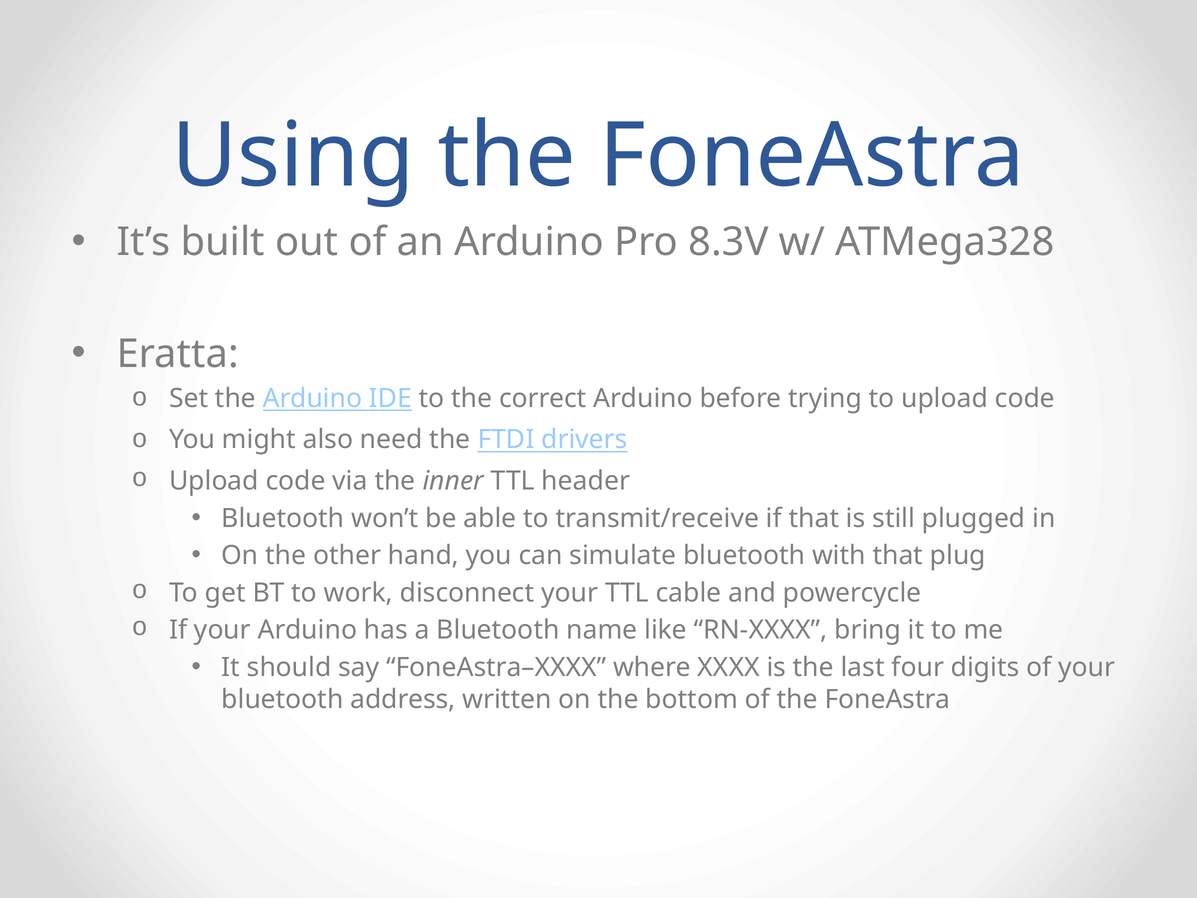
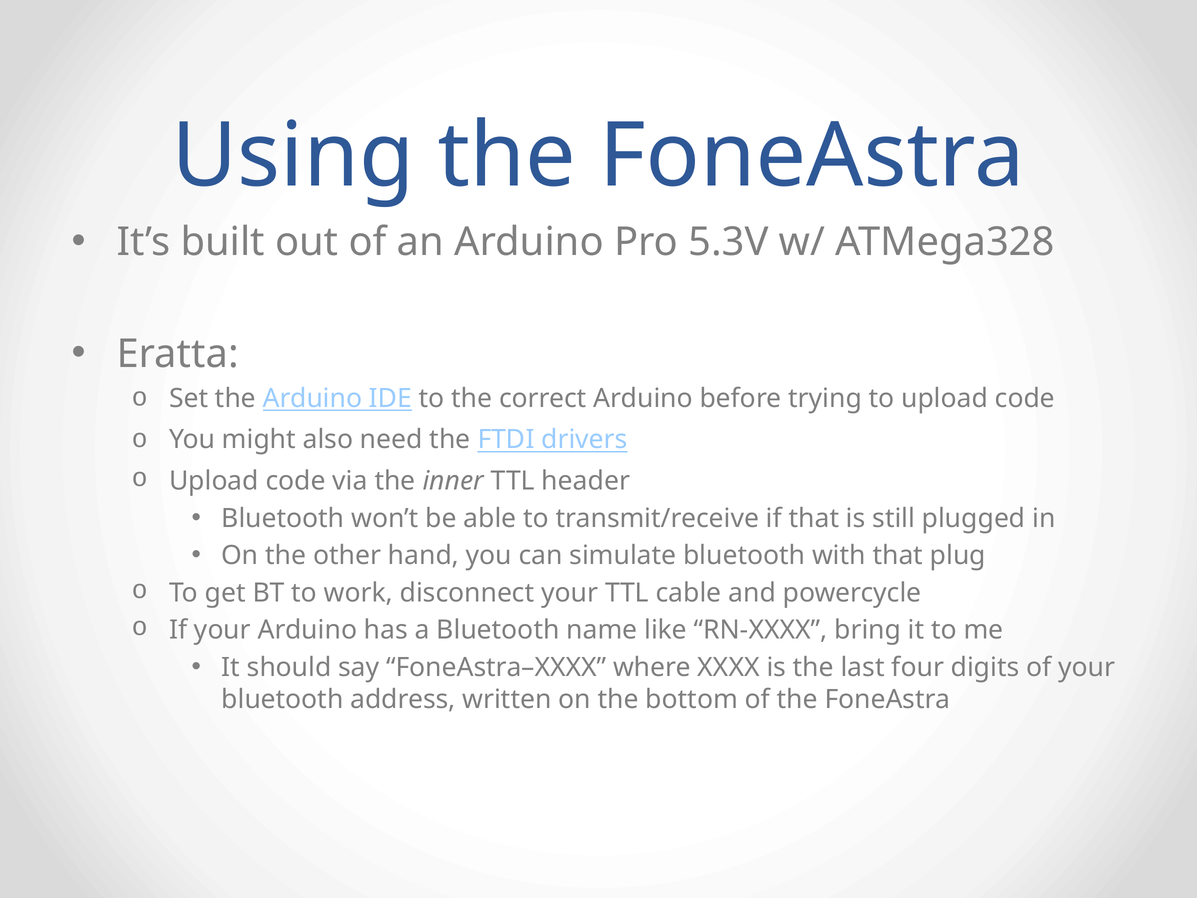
8.3V: 8.3V -> 5.3V
